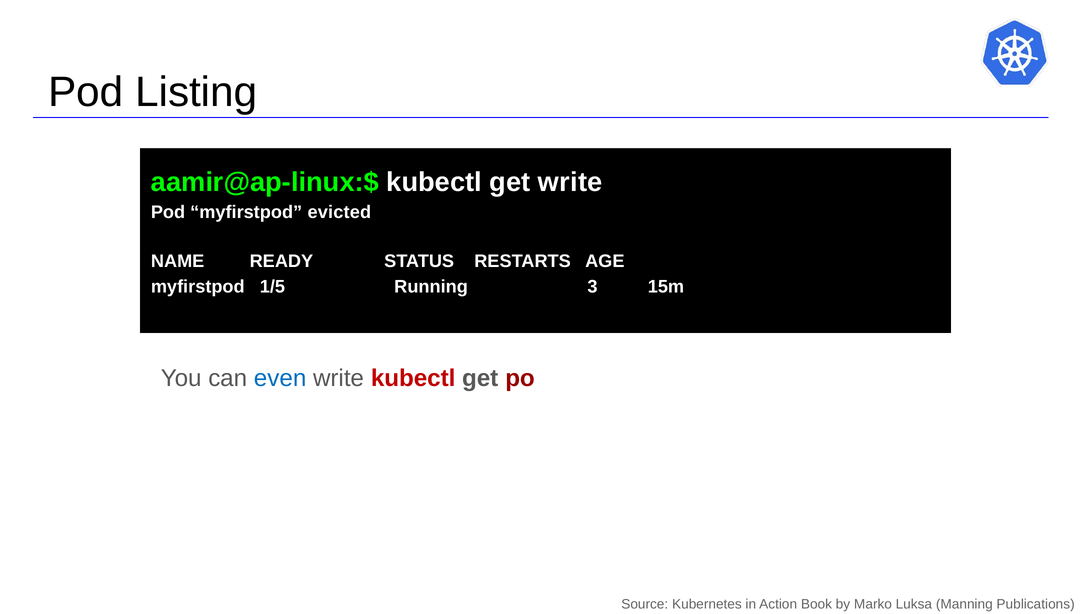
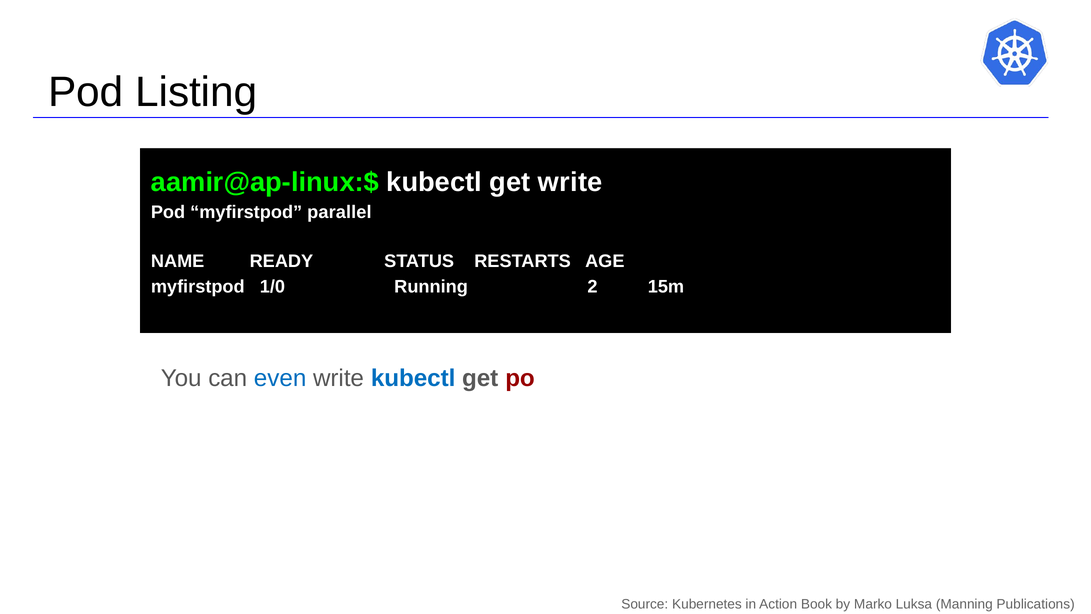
evicted: evicted -> parallel
1/5: 1/5 -> 1/0
3: 3 -> 2
kubectl at (413, 378) colour: red -> blue
